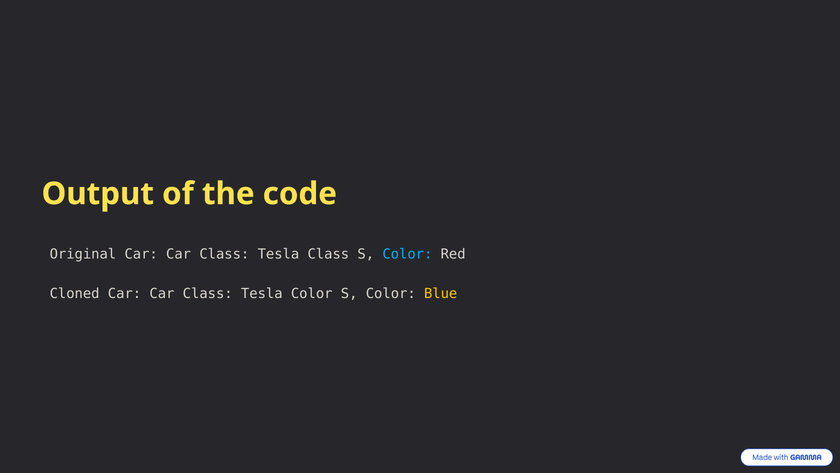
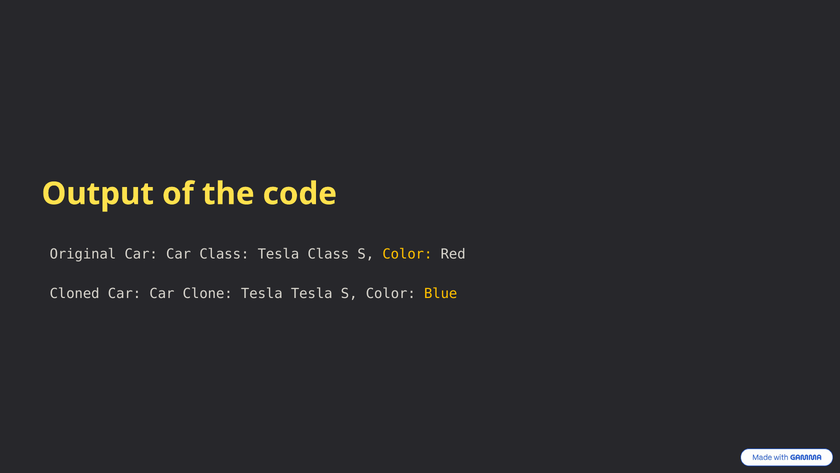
Color at (407, 254) colour: light blue -> yellow
Cloned Car Car Class: Class -> Clone
Tesla Color: Color -> Tesla
